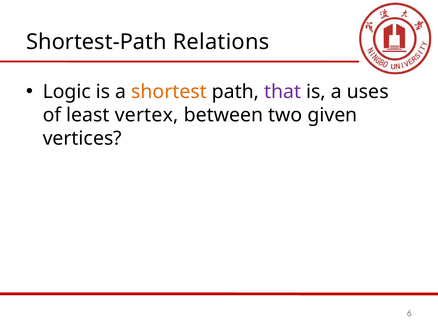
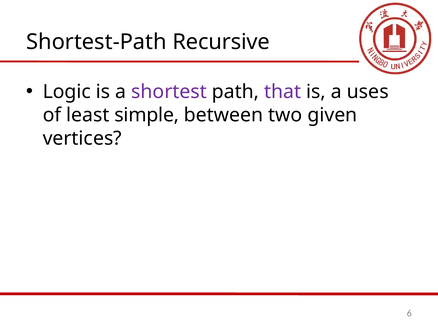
Relations: Relations -> Recursive
shortest colour: orange -> purple
vertex: vertex -> simple
